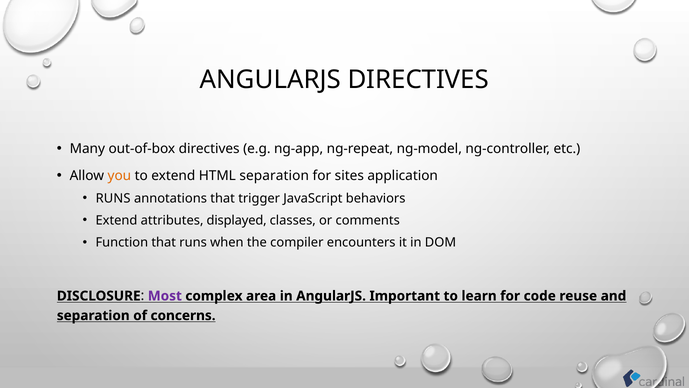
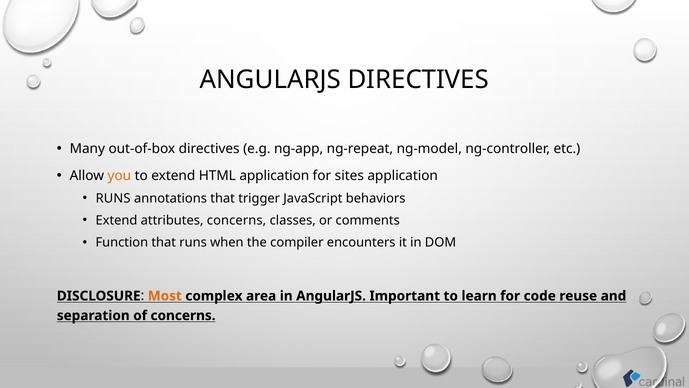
HTML separation: separation -> application
attributes displayed: displayed -> concerns
Most colour: purple -> orange
